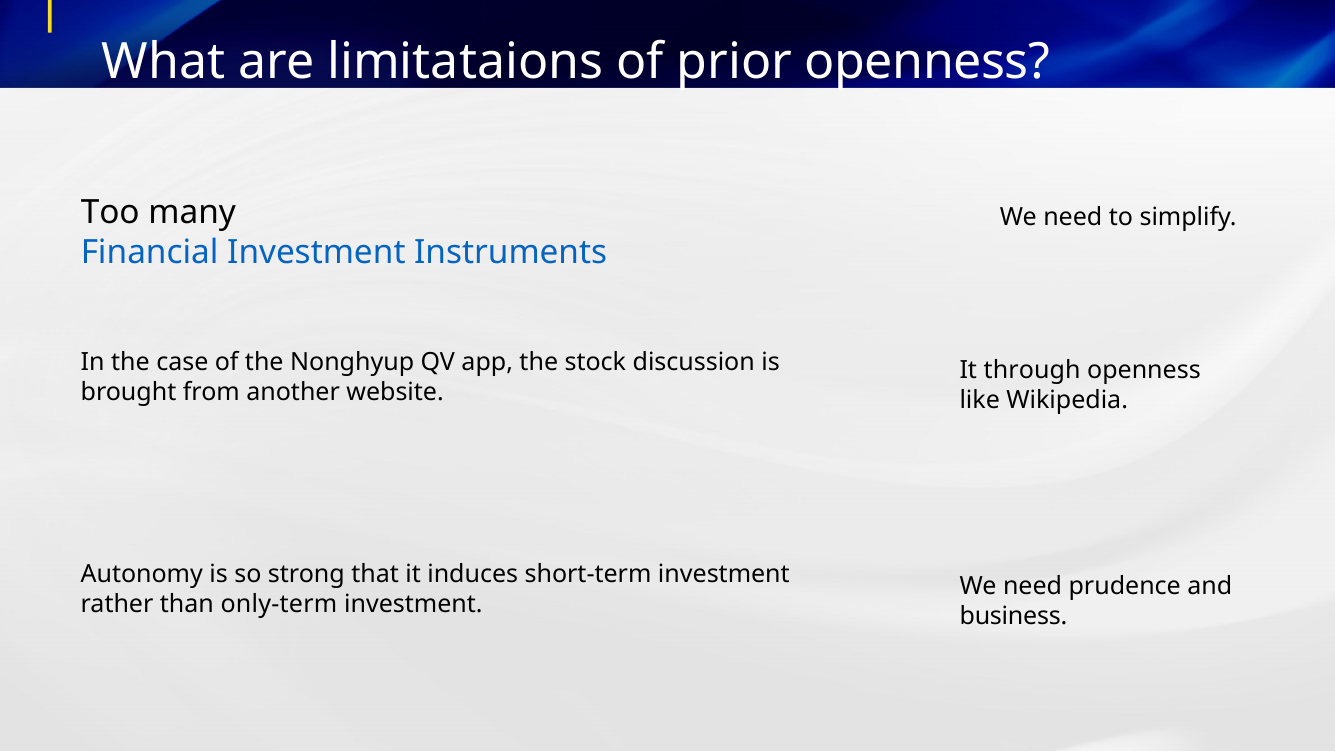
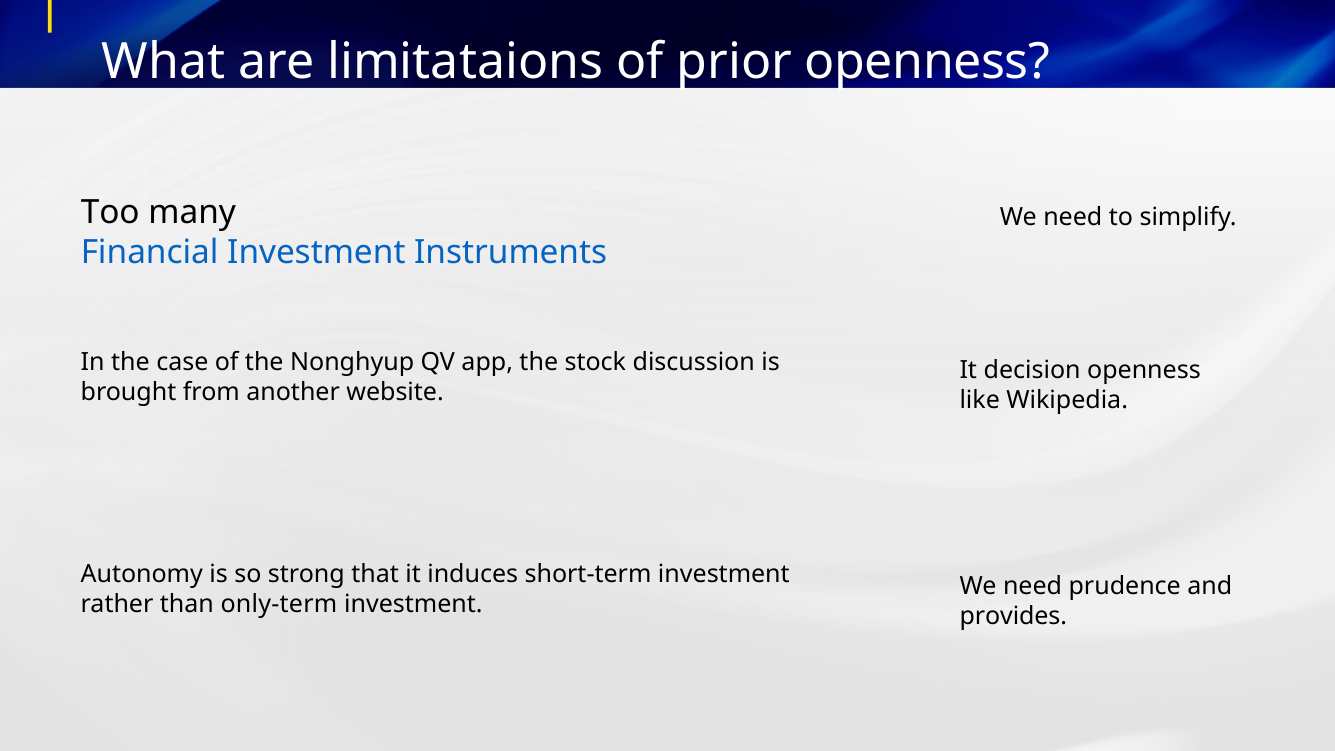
through: through -> decision
business: business -> provides
